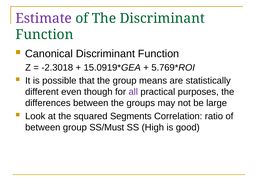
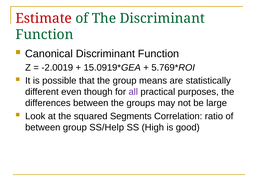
Estimate colour: purple -> red
-2.3018: -2.3018 -> -2.0019
SS/Must: SS/Must -> SS/Help
